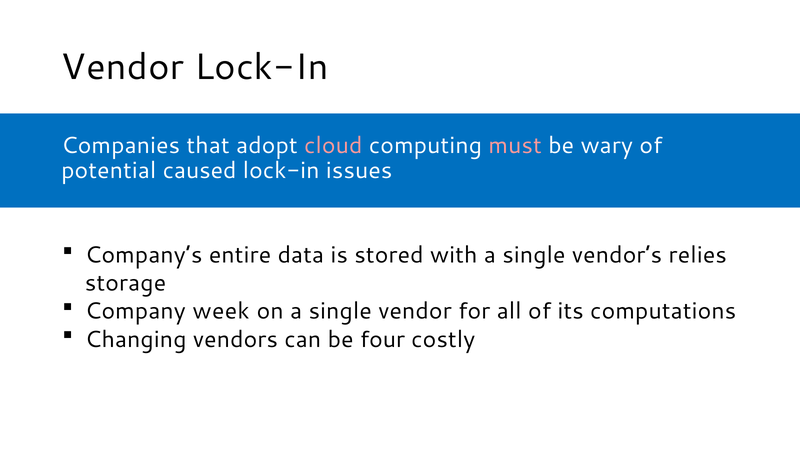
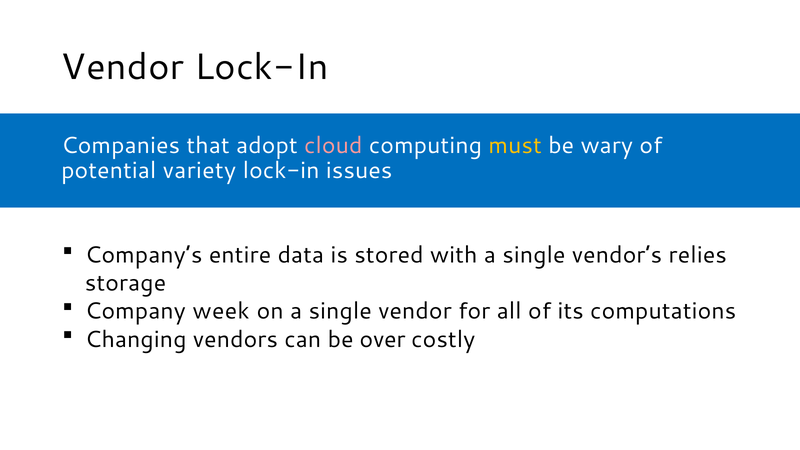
must colour: pink -> yellow
caused: caused -> variety
four: four -> over
